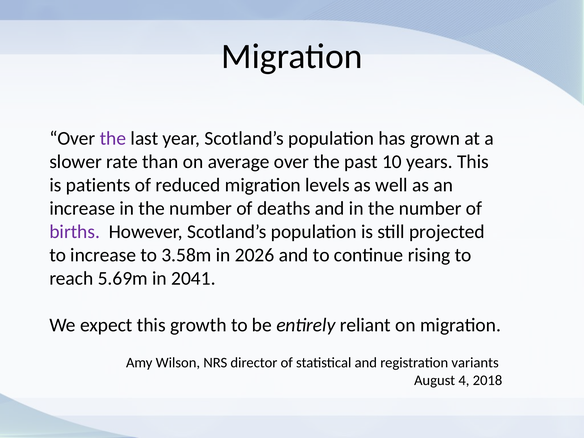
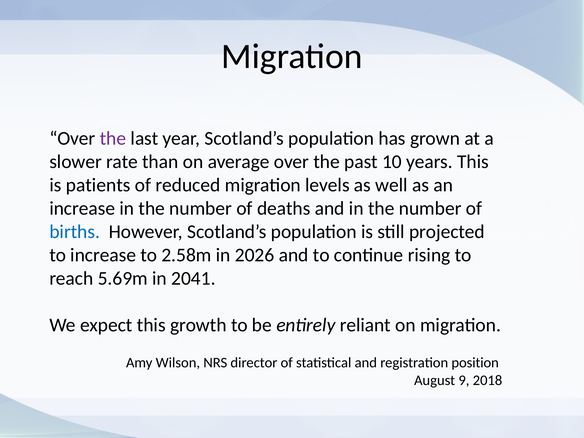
births colour: purple -> blue
3.58m: 3.58m -> 2.58m
variants: variants -> position
4: 4 -> 9
